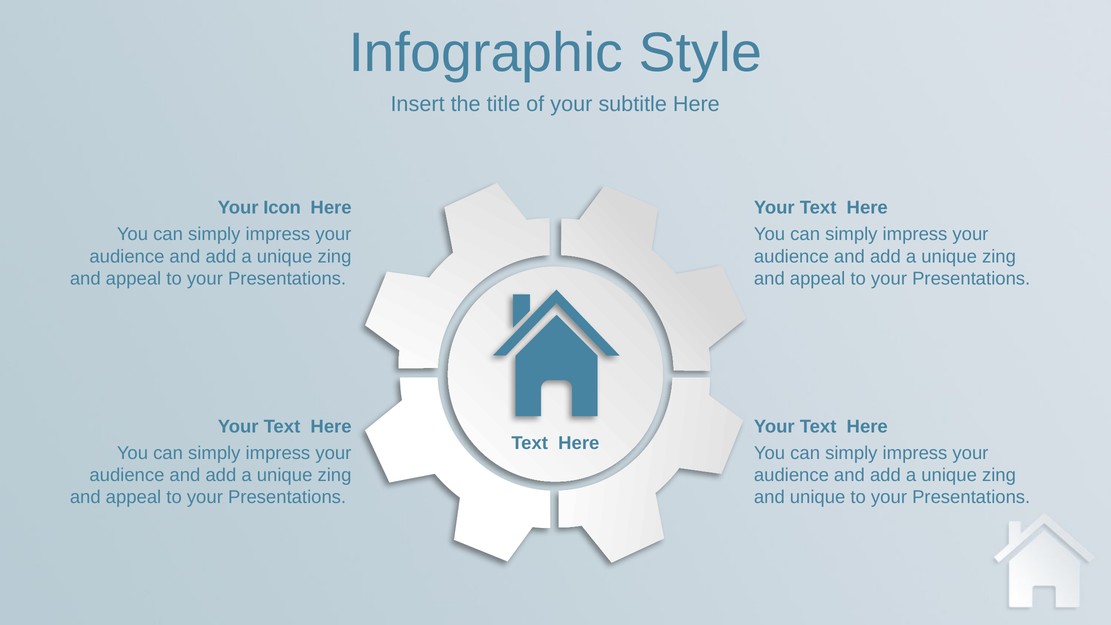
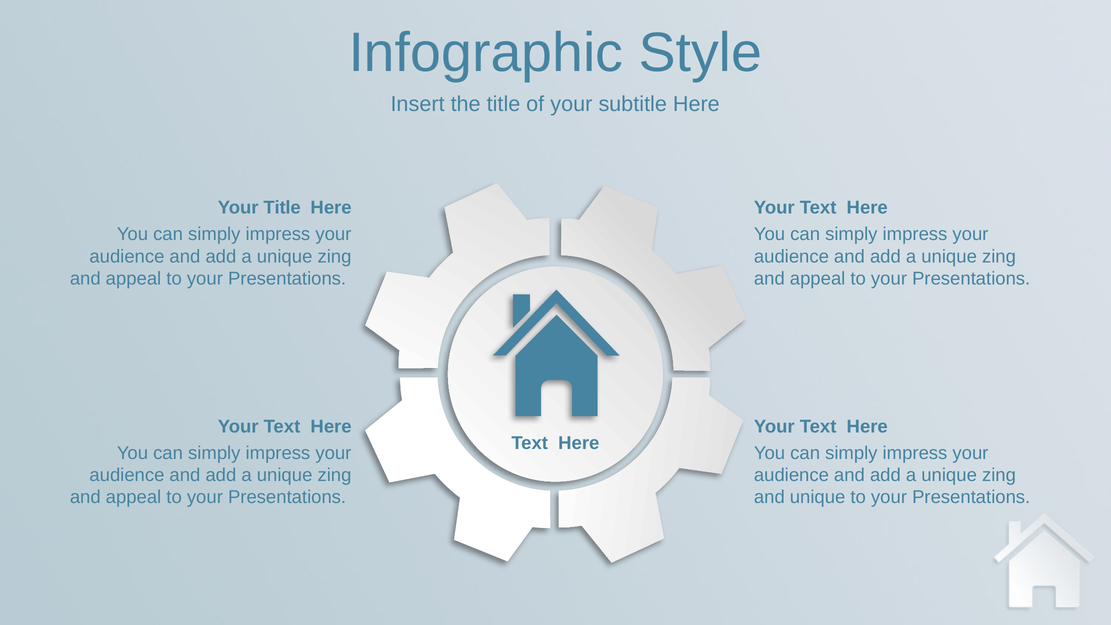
Your Icon: Icon -> Title
